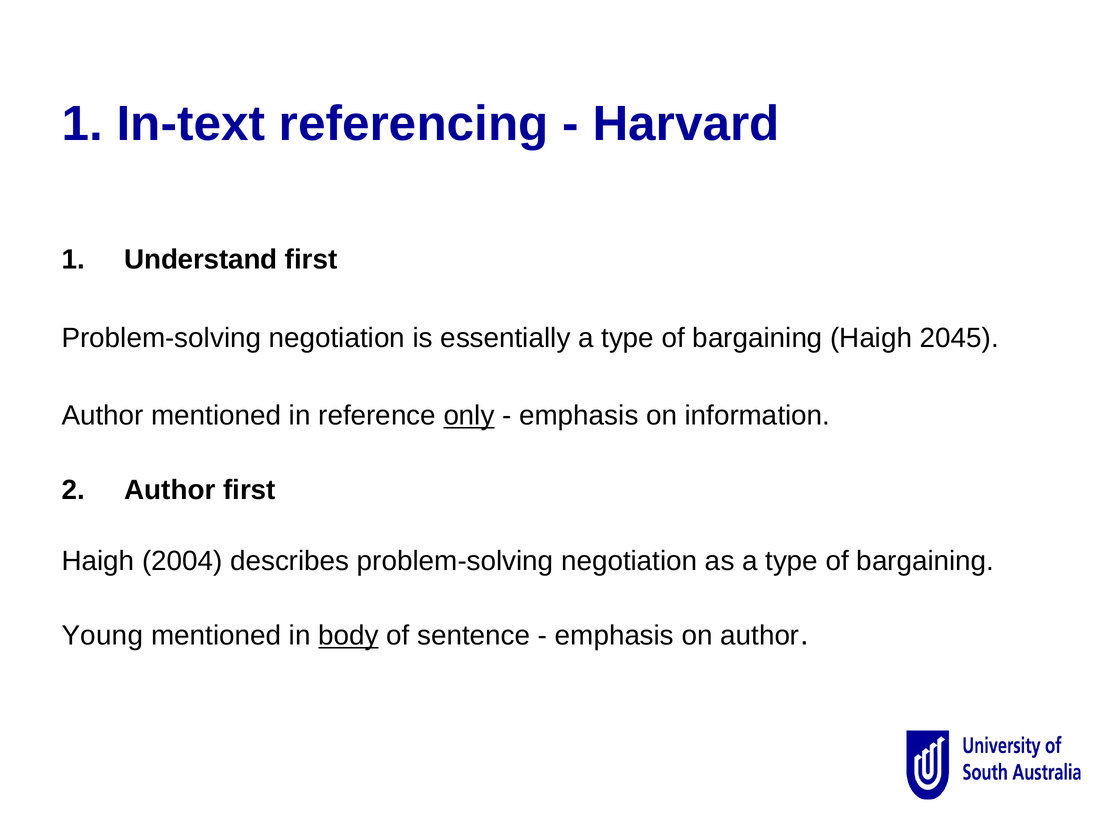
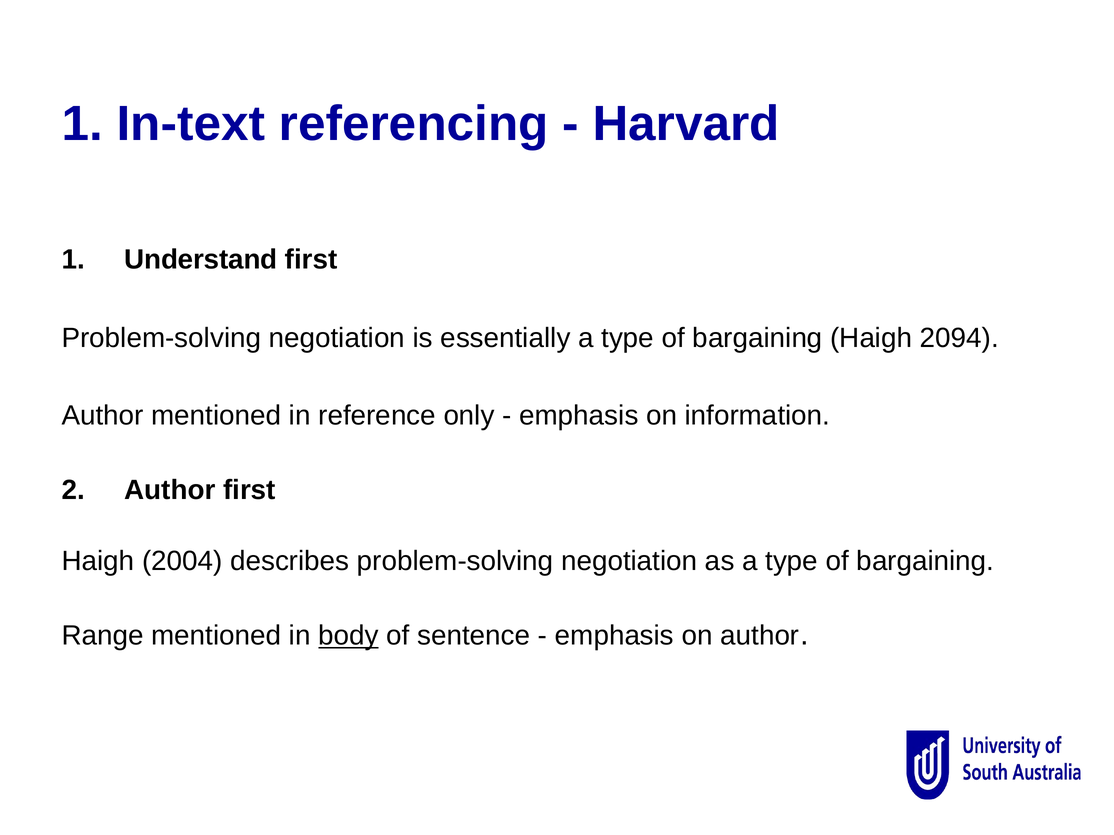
2045: 2045 -> 2094
only underline: present -> none
Young: Young -> Range
